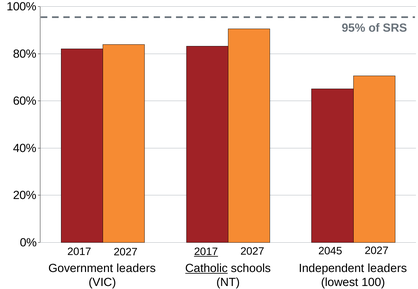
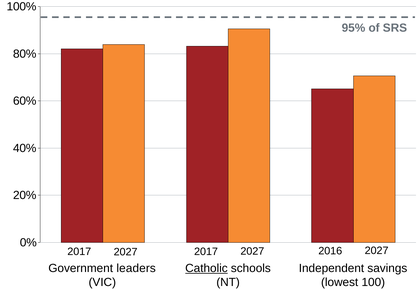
2045: 2045 -> 2016
2017 at (206, 252) underline: present -> none
Independent leaders: leaders -> savings
